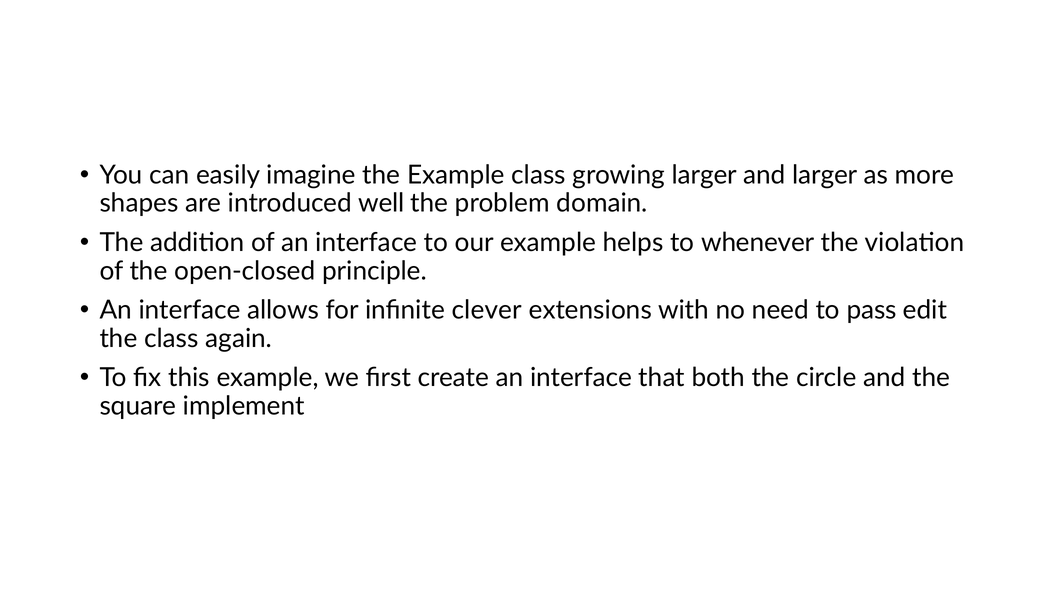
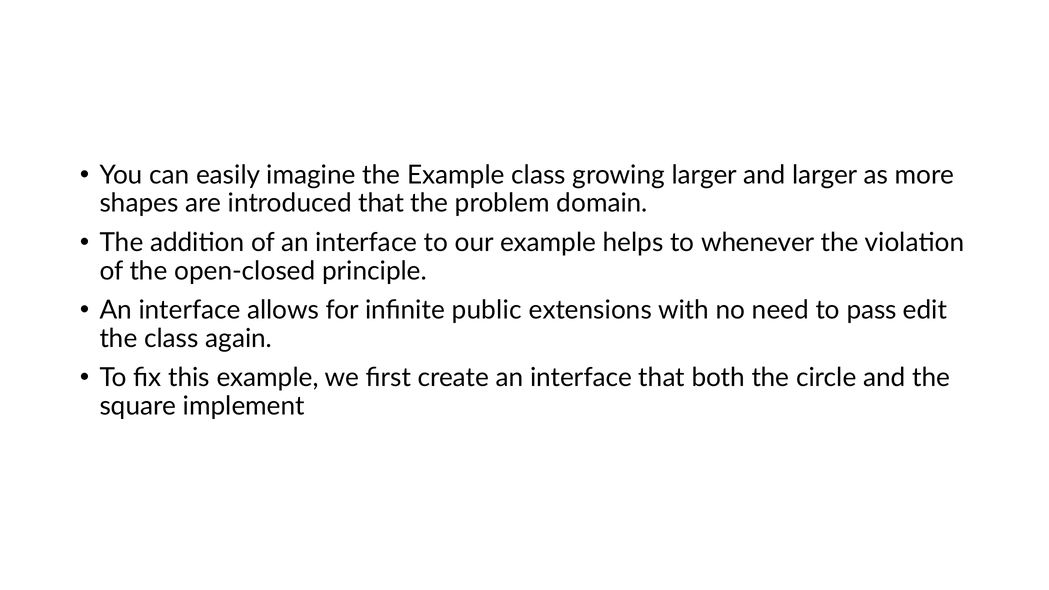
introduced well: well -> that
clever: clever -> public
